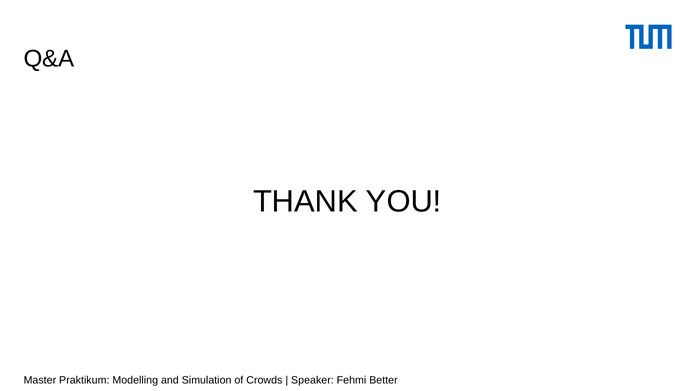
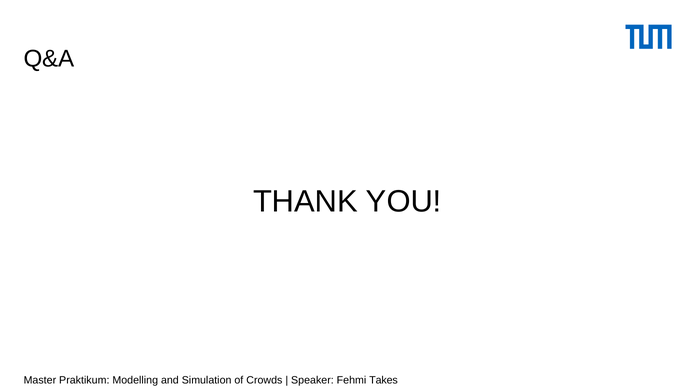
Better: Better -> Takes
